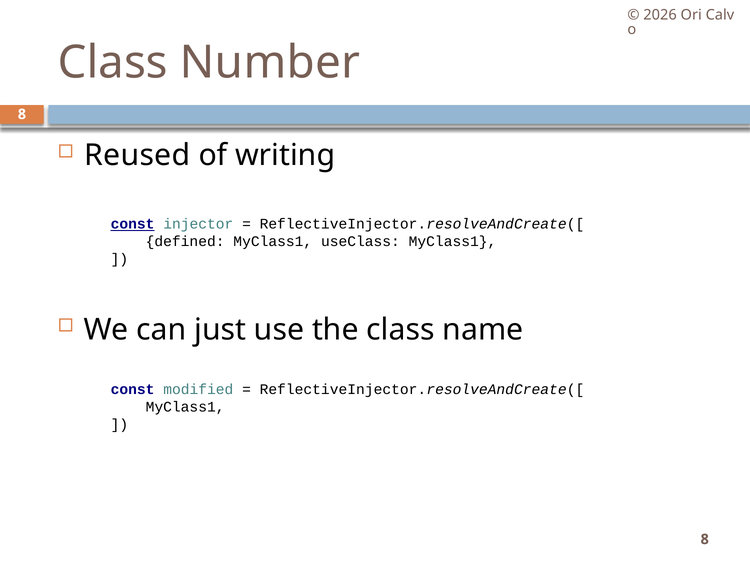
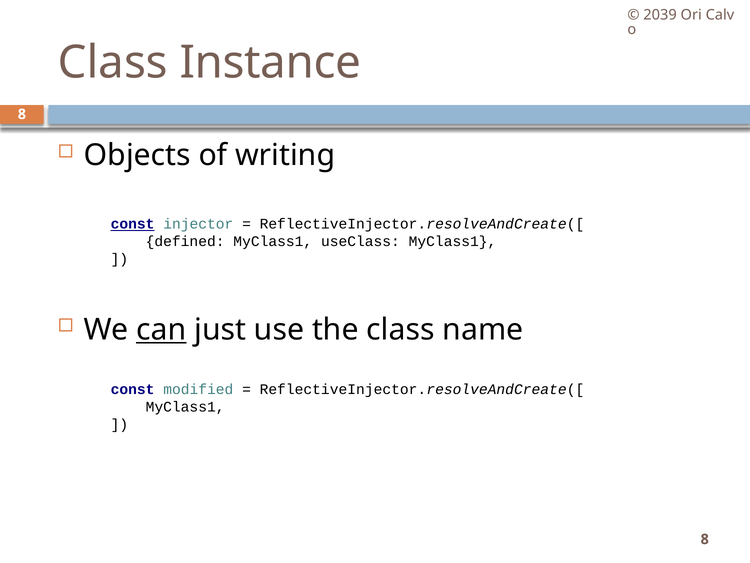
2026: 2026 -> 2039
Number: Number -> Instance
Reused: Reused -> Objects
can underline: none -> present
